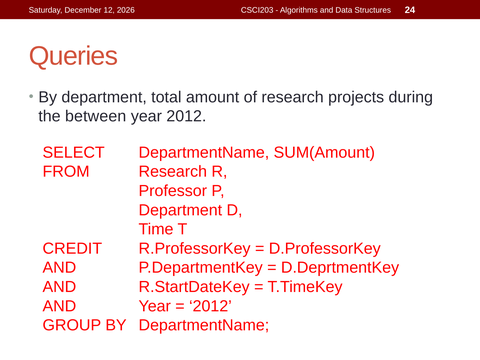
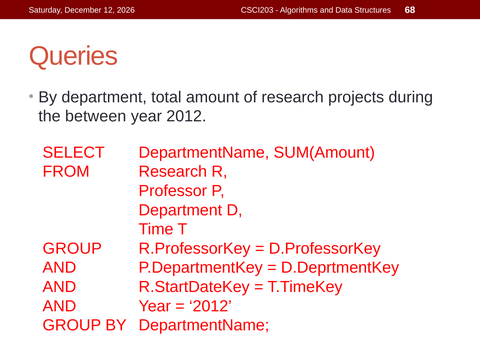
24: 24 -> 68
CREDIT at (72, 248): CREDIT -> GROUP
